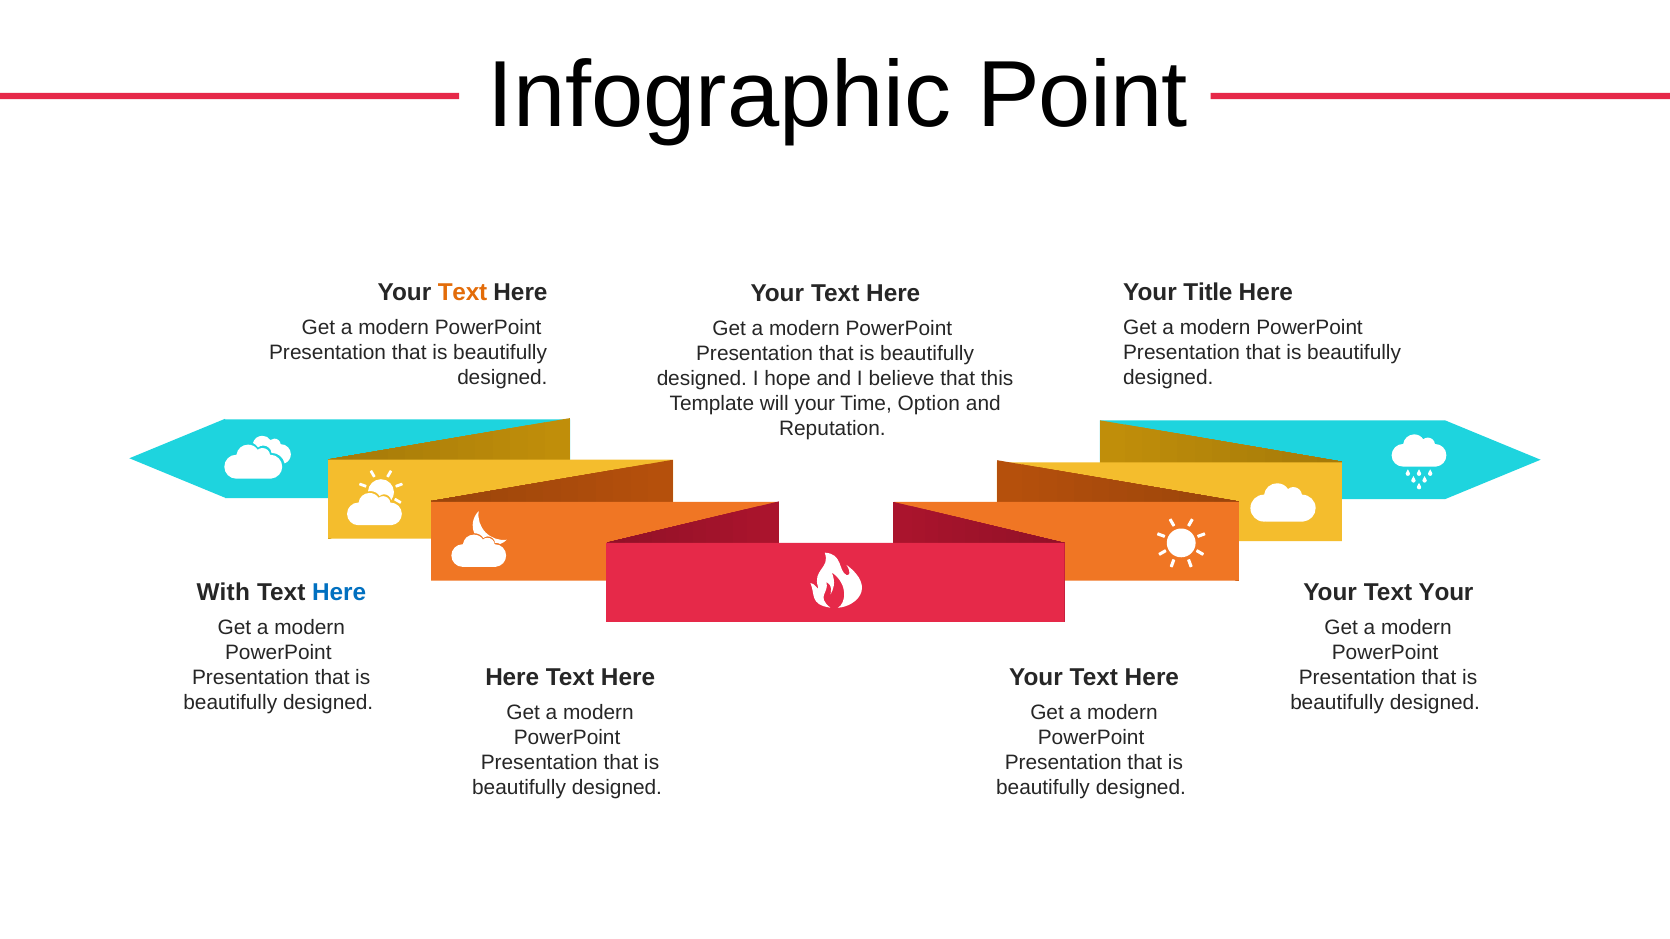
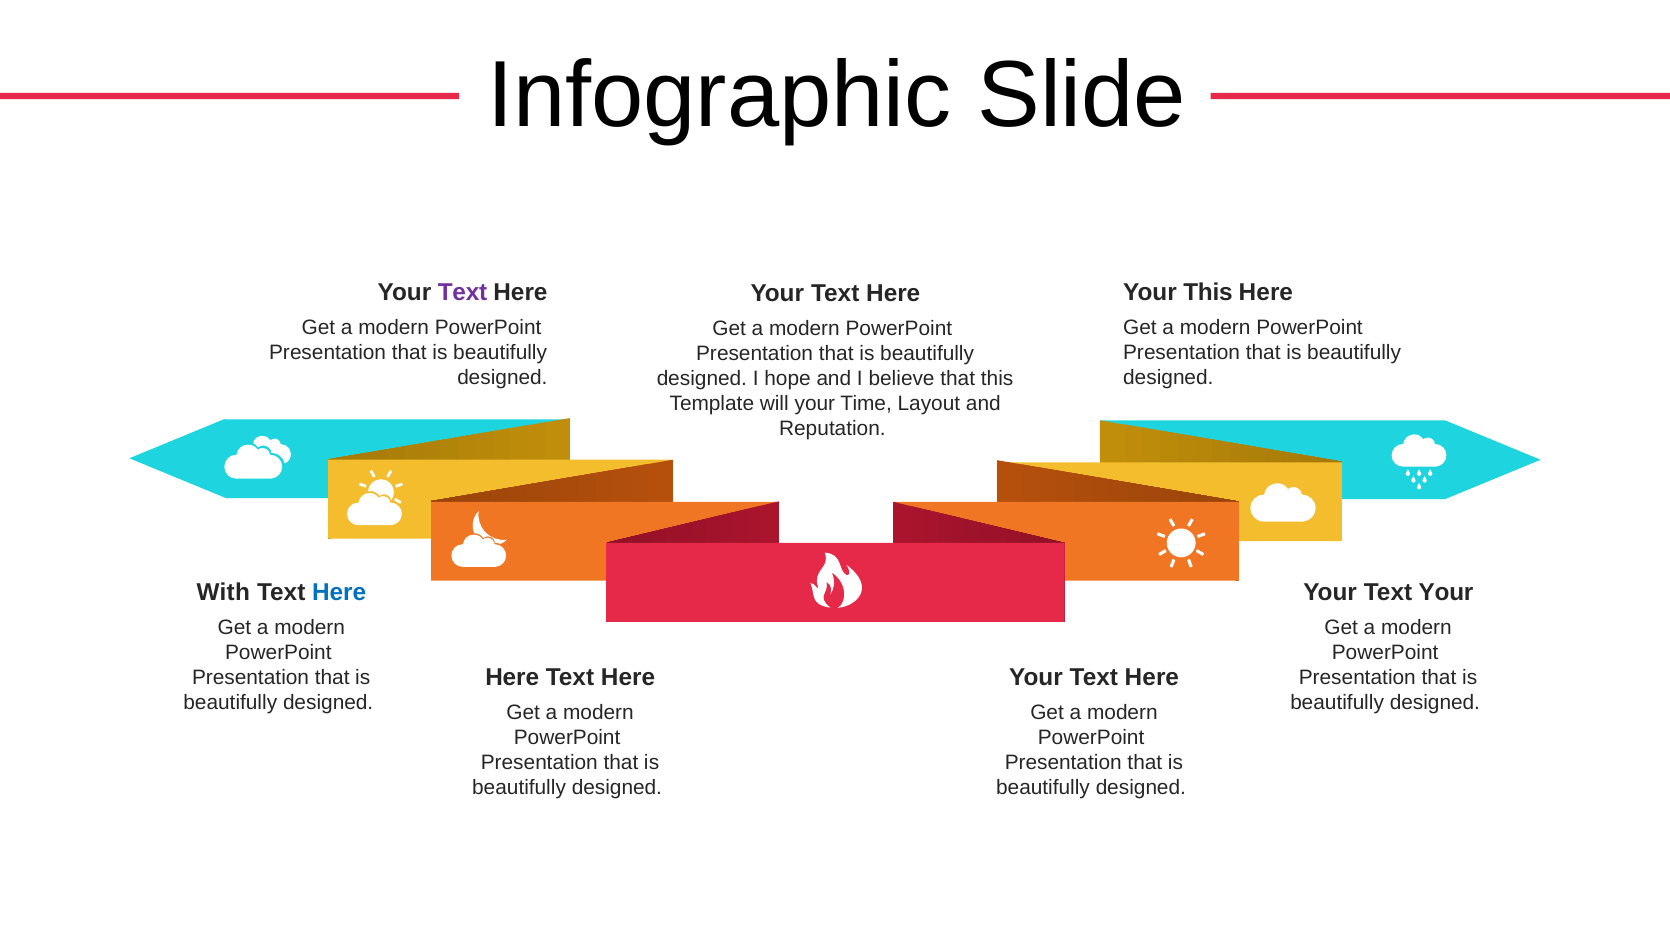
Point: Point -> Slide
Text at (463, 293) colour: orange -> purple
Your Title: Title -> This
Option: Option -> Layout
